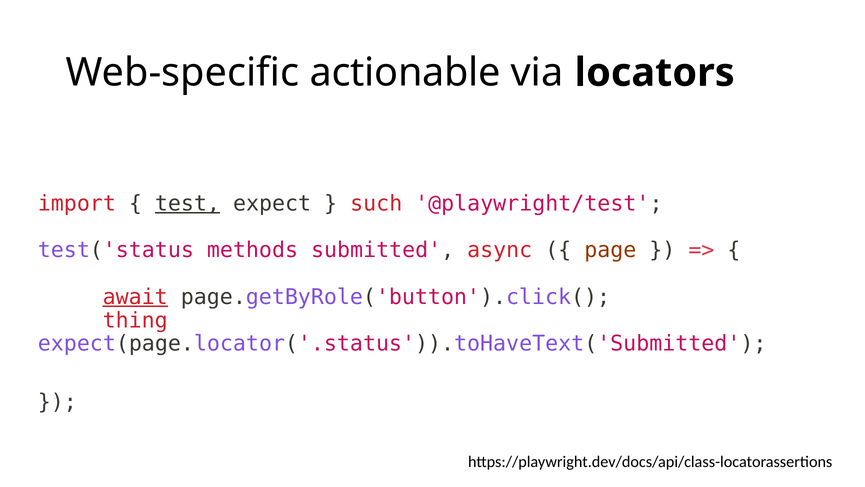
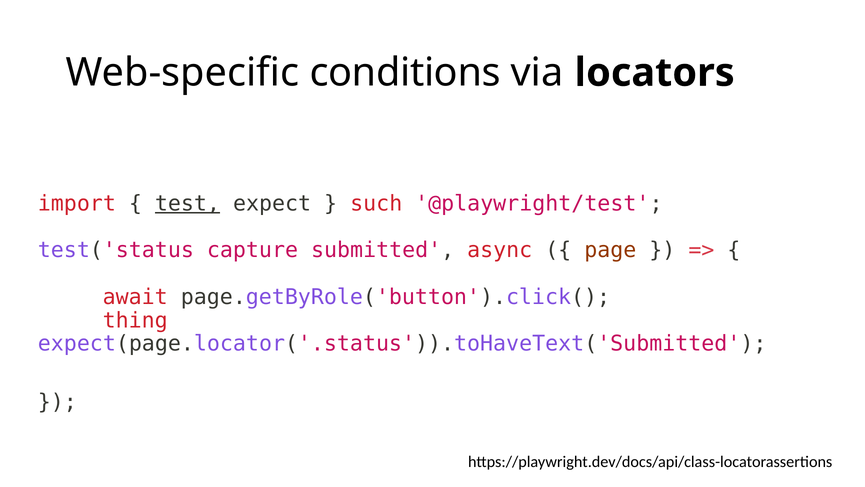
actionable: actionable -> conditions
methods: methods -> capture
await underline: present -> none
